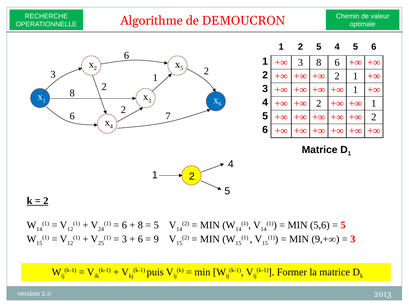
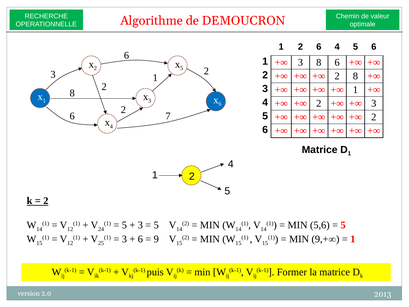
1 2 5: 5 -> 6
1 at (355, 76): 1 -> 8
1 at (374, 103): 1 -> 3
6 at (124, 225): 6 -> 5
8 at (140, 225): 8 -> 3
3 at (353, 239): 3 -> 1
